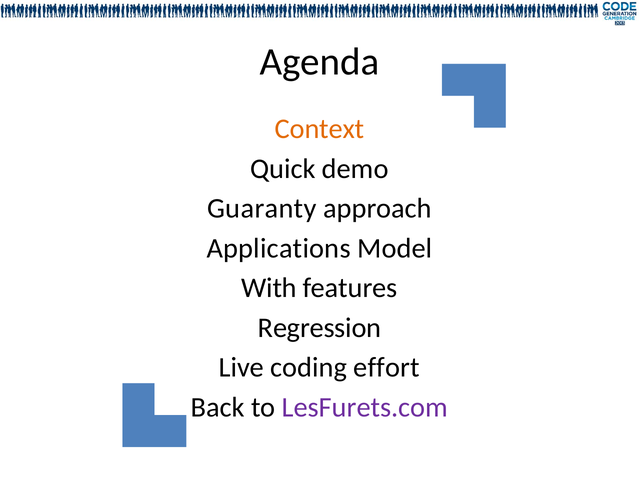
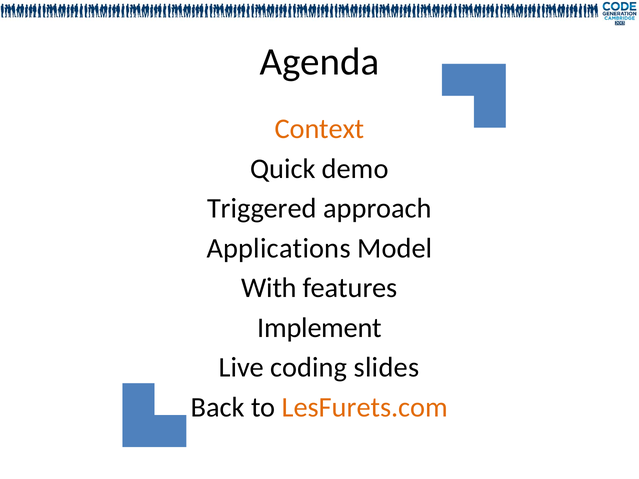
Guaranty: Guaranty -> Triggered
Regression: Regression -> Implement
effort: effort -> slides
LesFurets.com colour: purple -> orange
